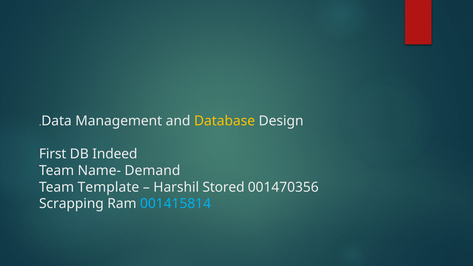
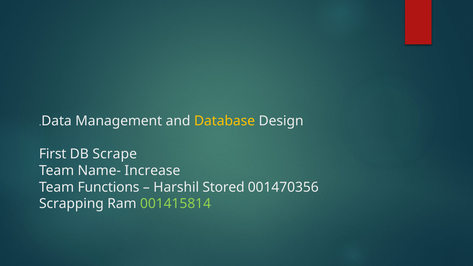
Indeed: Indeed -> Scrape
Demand: Demand -> Increase
Template: Template -> Functions
001415814 colour: light blue -> light green
